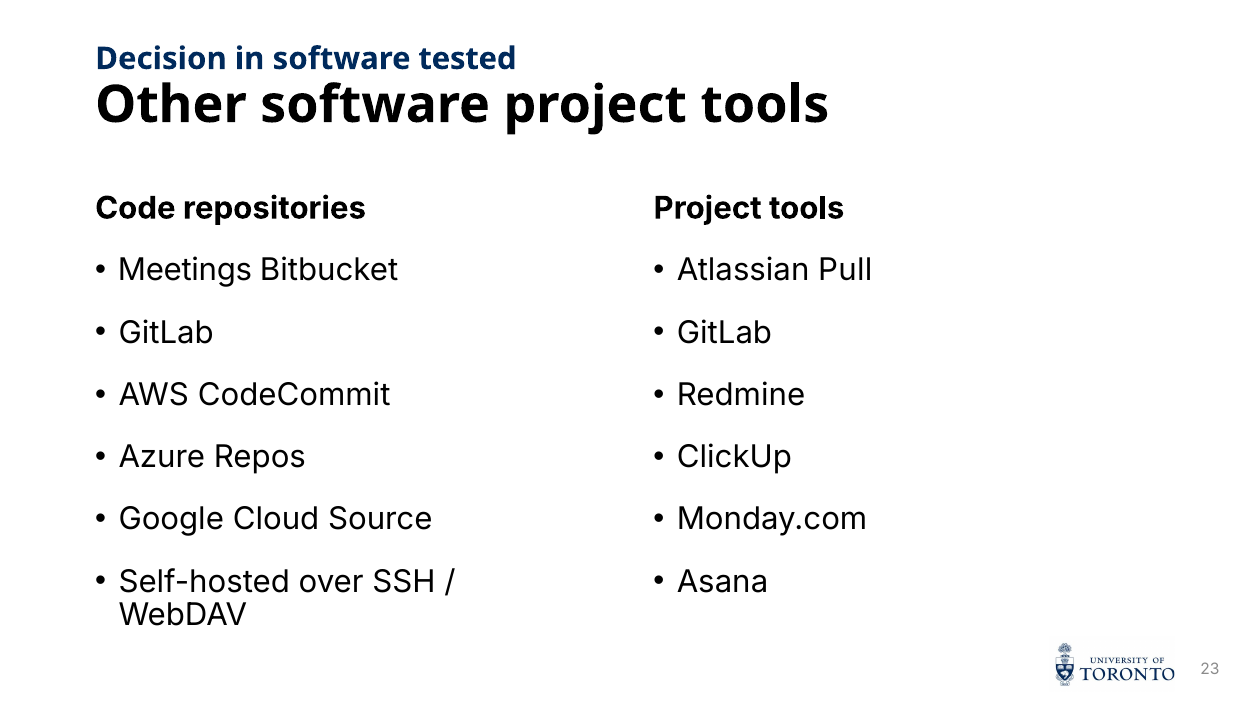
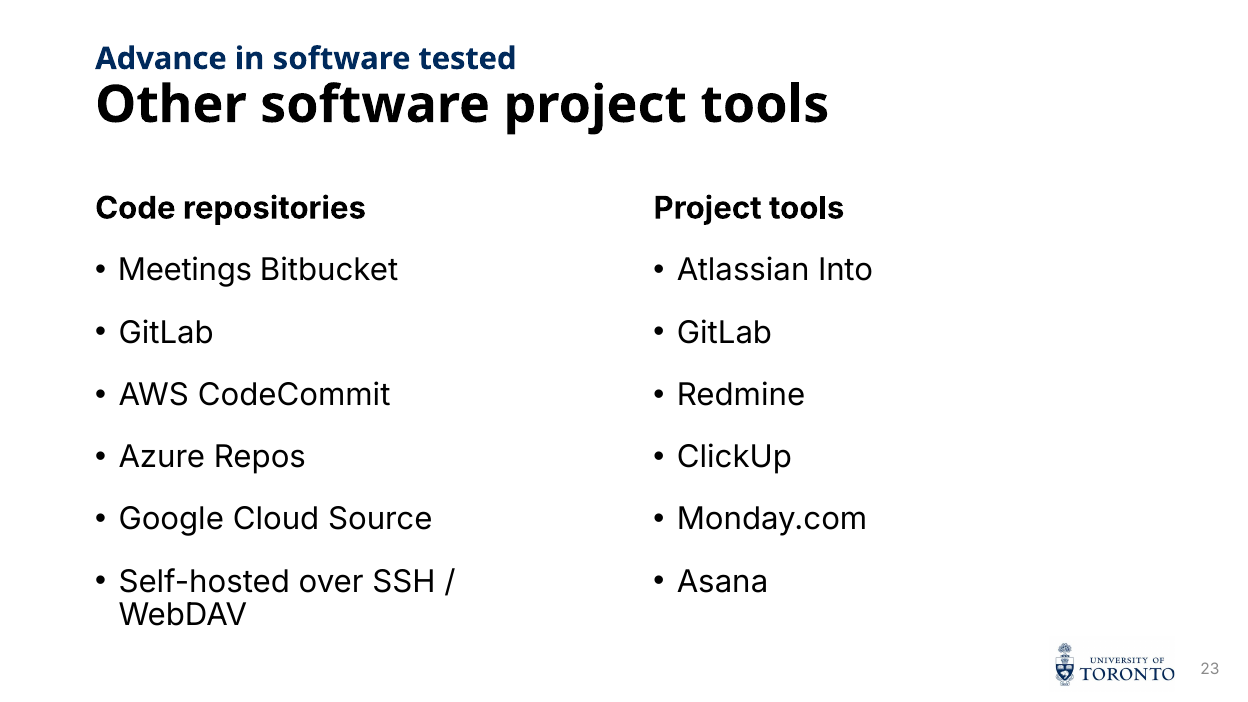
Decision: Decision -> Advance
Pull: Pull -> Into
